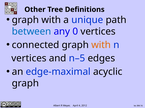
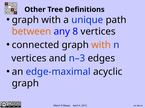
between colour: blue -> orange
0: 0 -> 8
n–5: n–5 -> n–3
